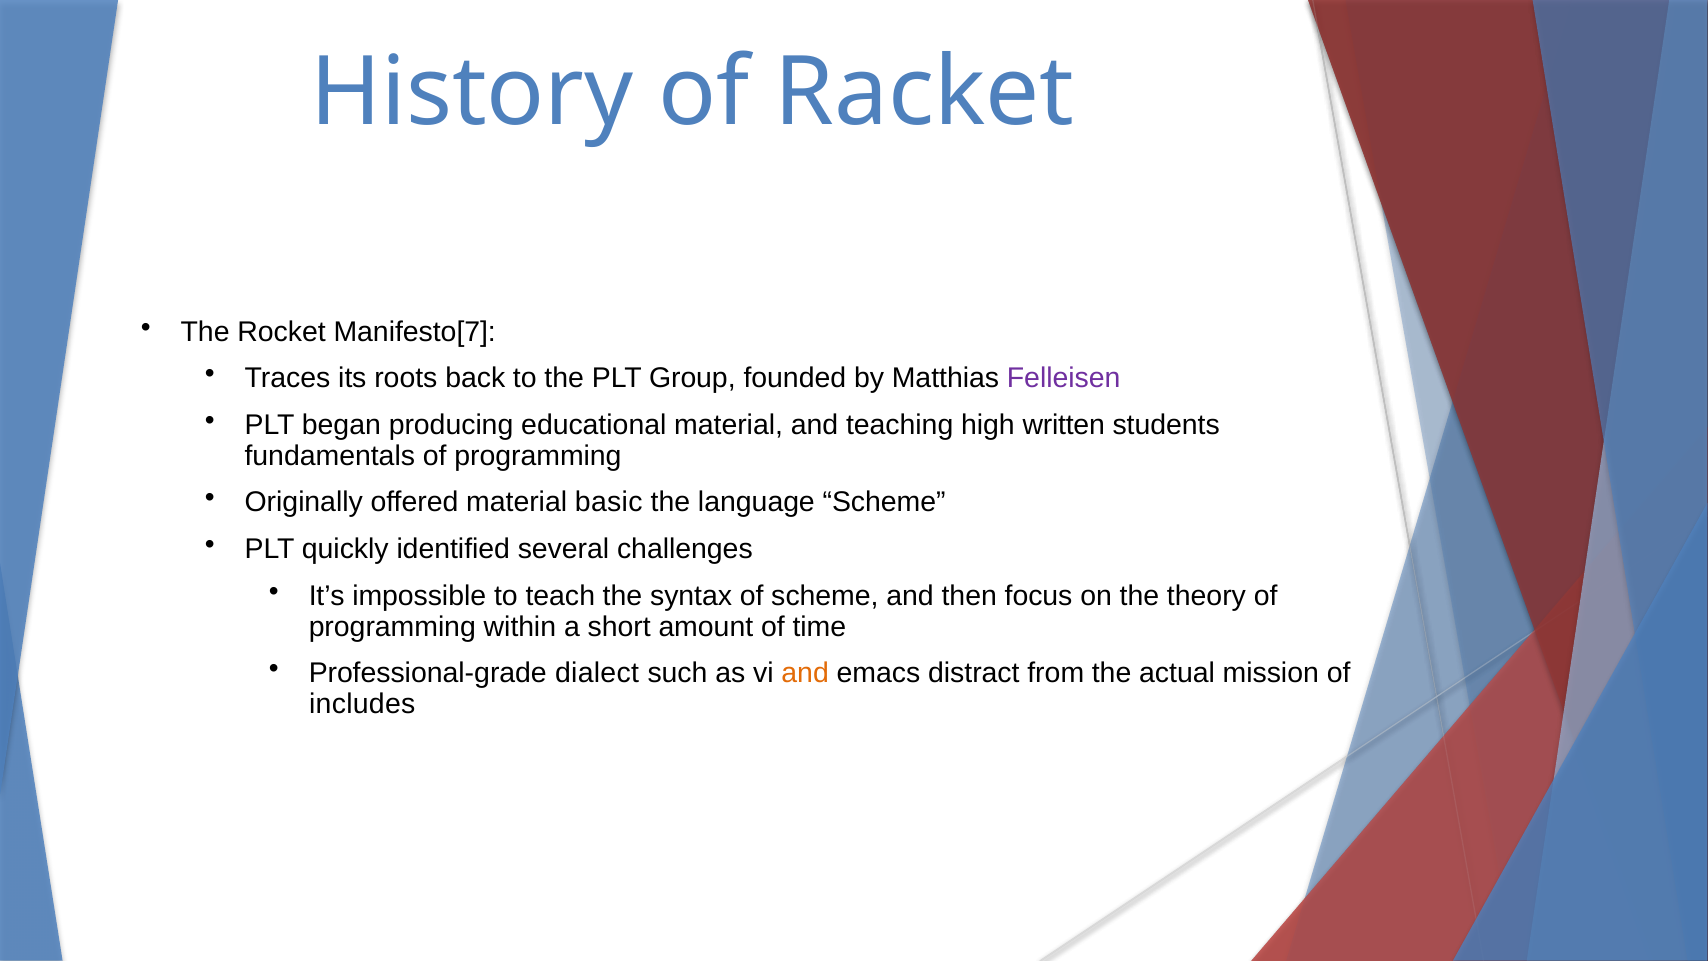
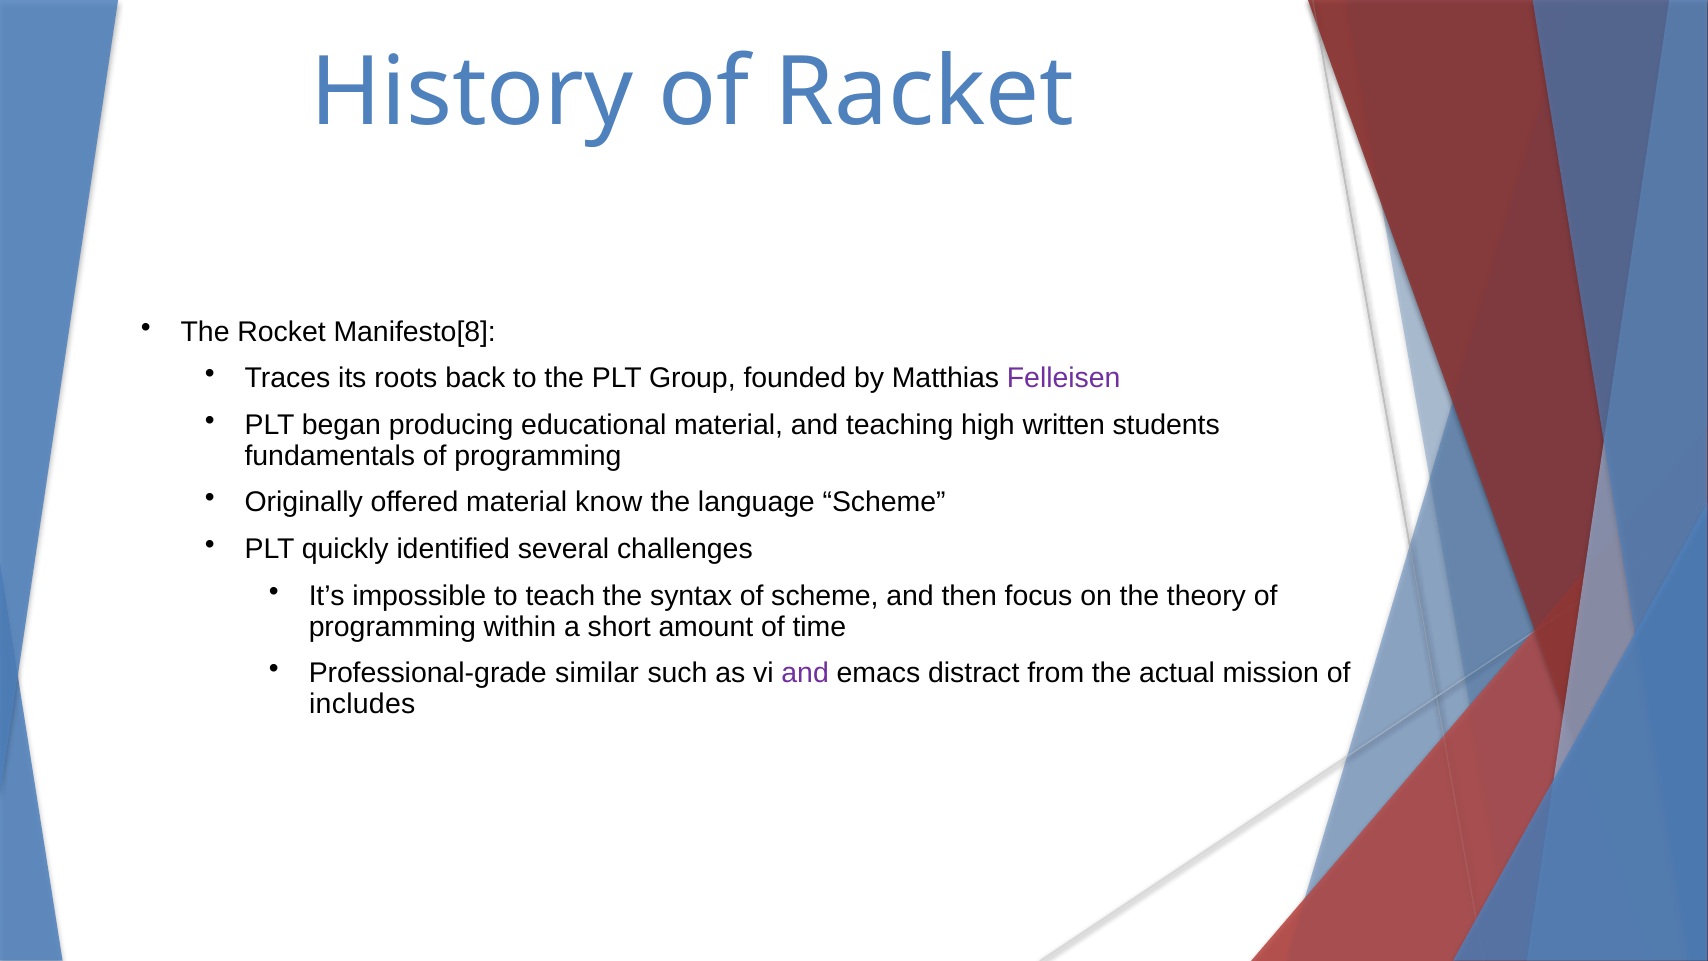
Manifesto[7: Manifesto[7 -> Manifesto[8
basic: basic -> know
dialect: dialect -> similar
and at (805, 673) colour: orange -> purple
